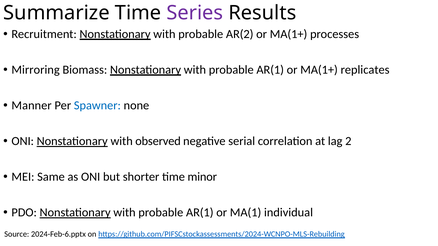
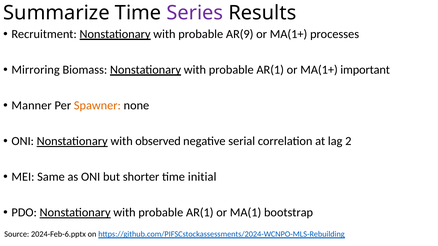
AR(2: AR(2 -> AR(9
replicates: replicates -> important
Spawner colour: blue -> orange
minor: minor -> initial
individual: individual -> bootstrap
